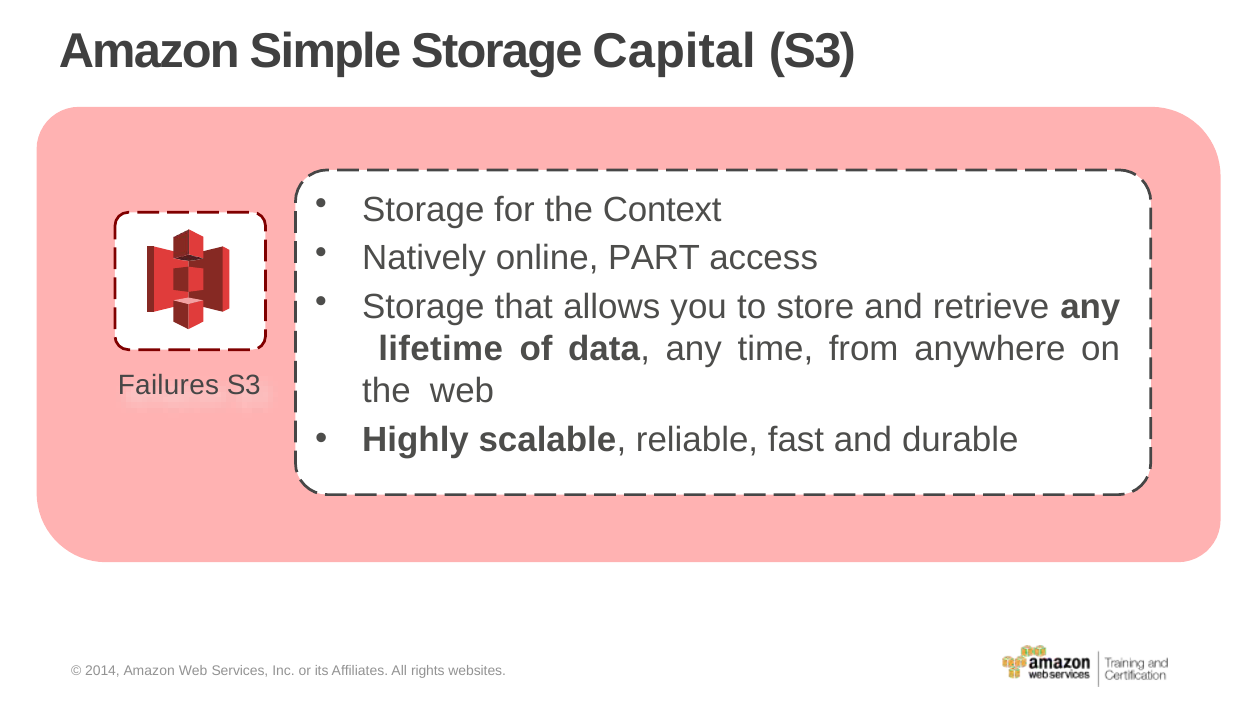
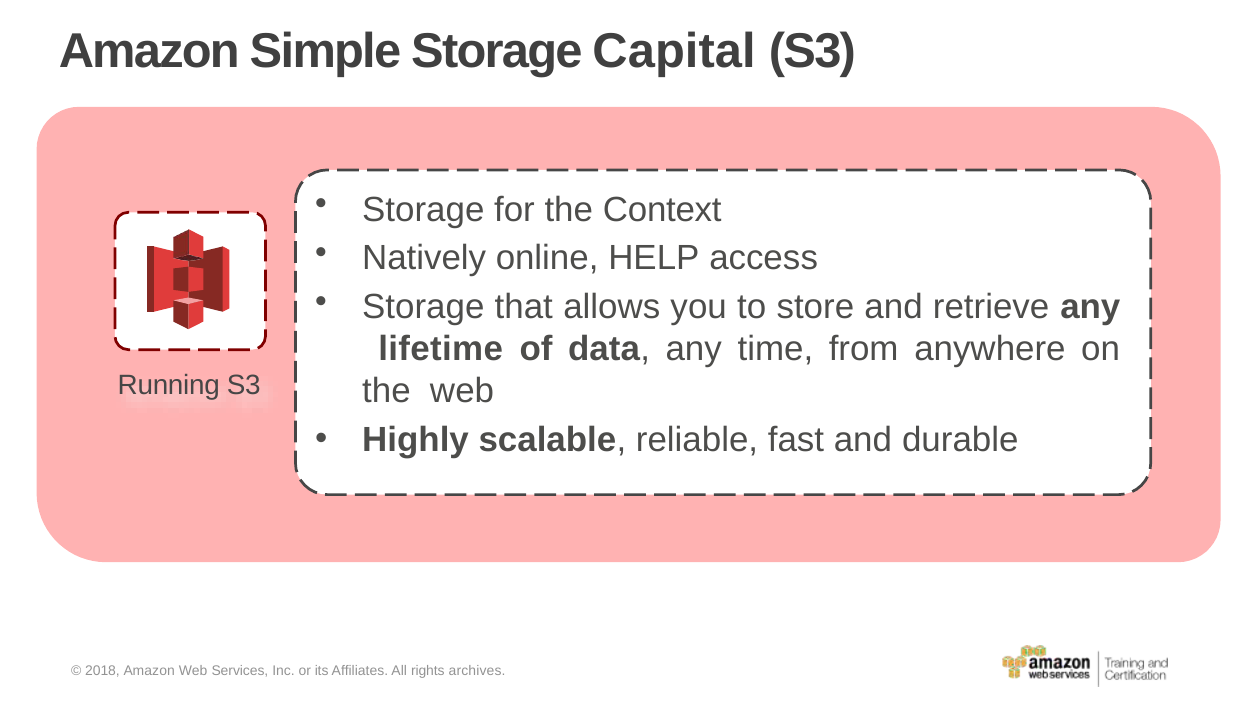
PART: PART -> HELP
Failures: Failures -> Running
2014: 2014 -> 2018
websites: websites -> archives
